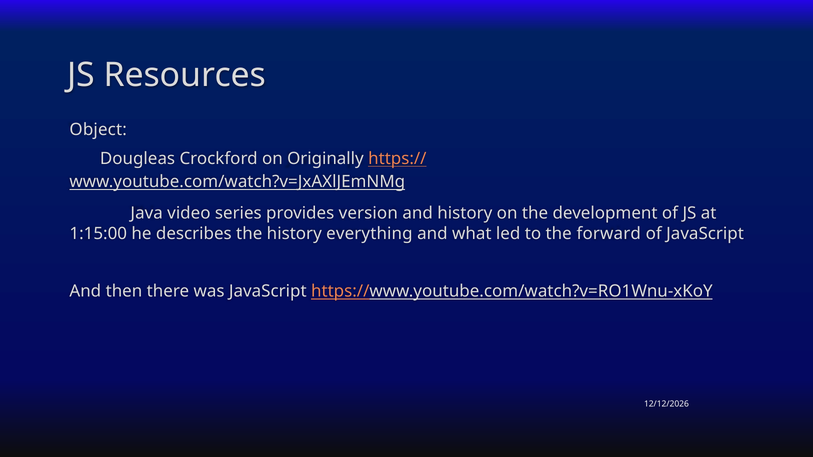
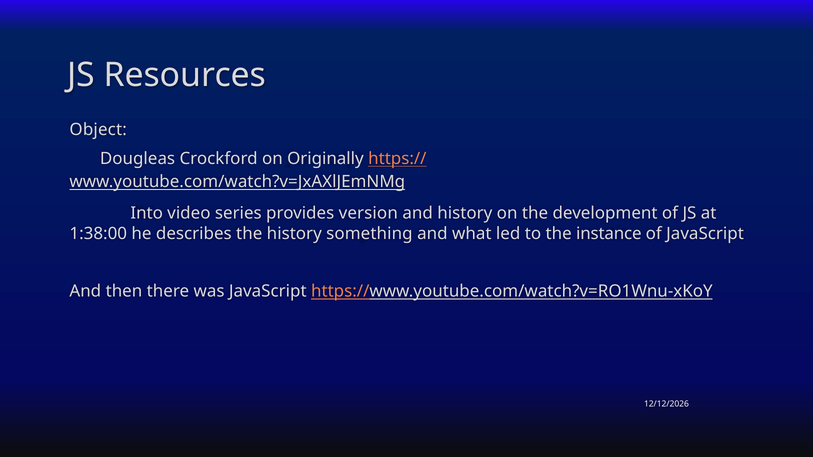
Java: Java -> Into
1:15:00: 1:15:00 -> 1:38:00
everything: everything -> something
forward: forward -> instance
